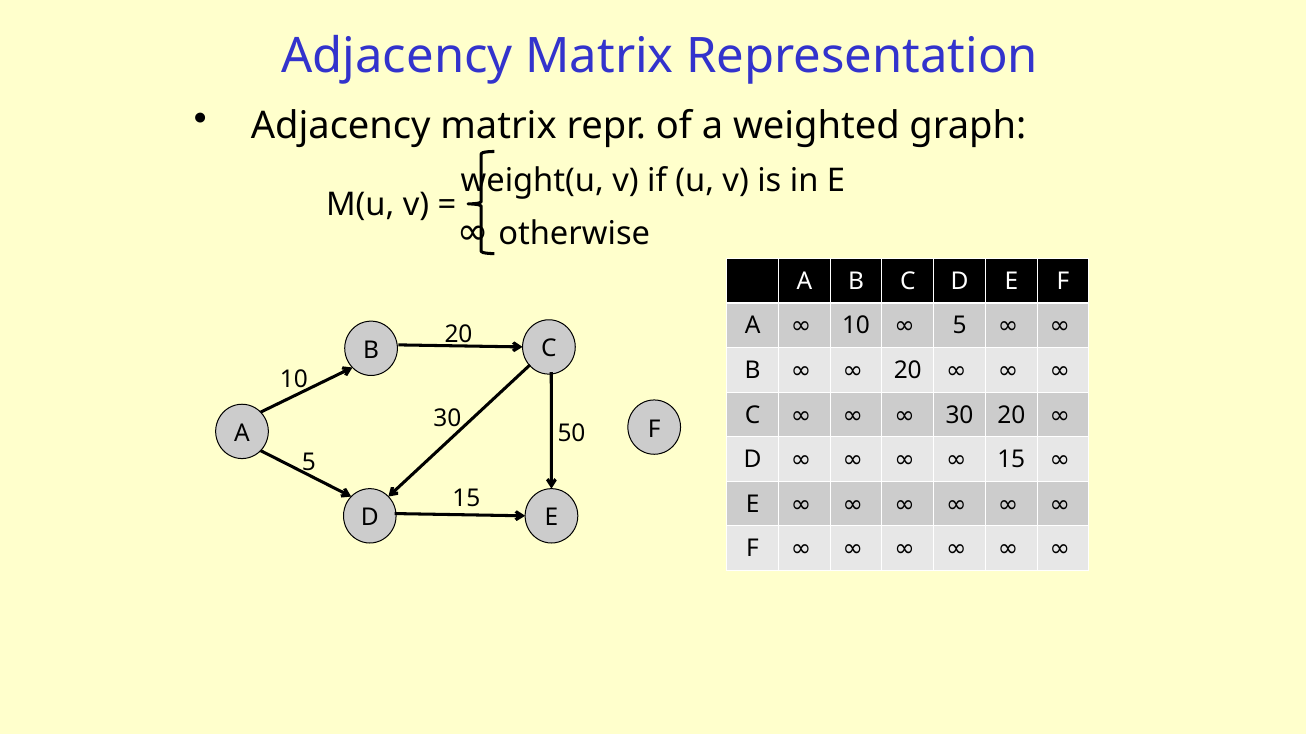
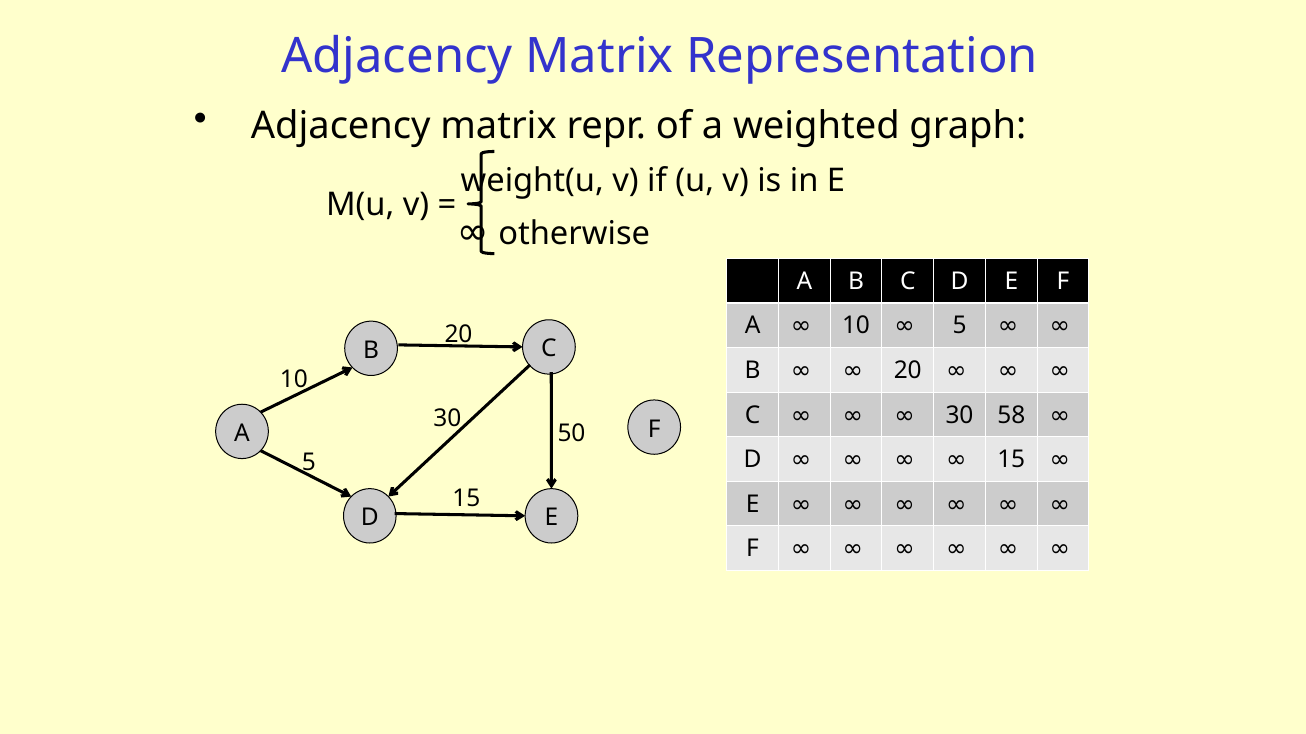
30 20: 20 -> 58
